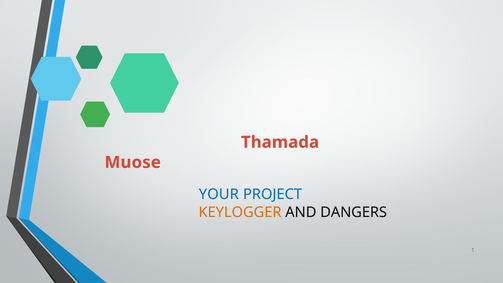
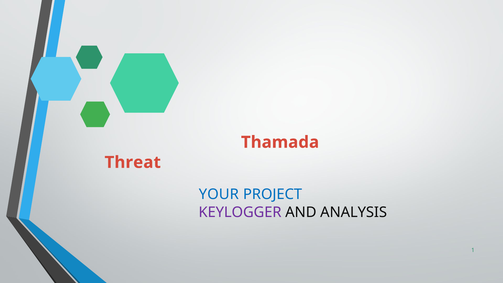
Muose: Muose -> Threat
KEYLOGGER colour: orange -> purple
DANGERS: DANGERS -> ANALYSIS
